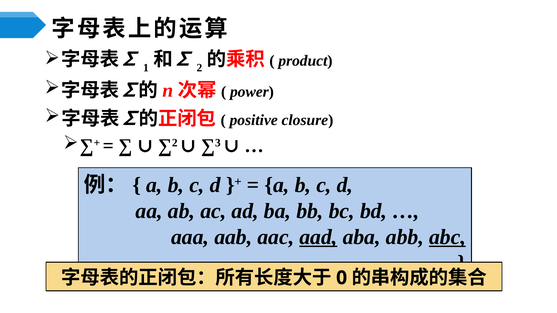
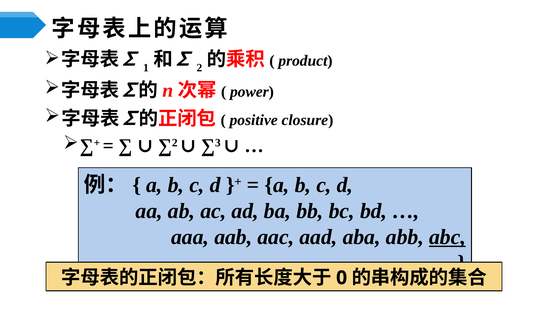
aad underline: present -> none
